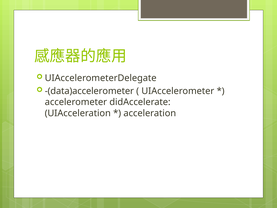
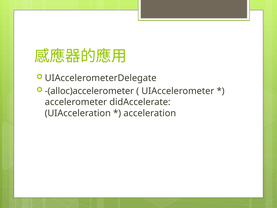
-(data)accelerometer: -(data)accelerometer -> -(alloc)accelerometer
